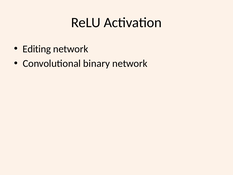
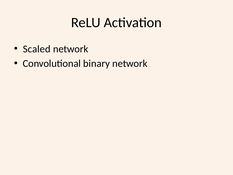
Editing: Editing -> Scaled
